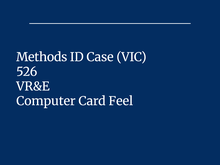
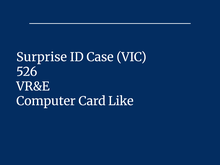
Methods: Methods -> Surprise
Feel: Feel -> Like
